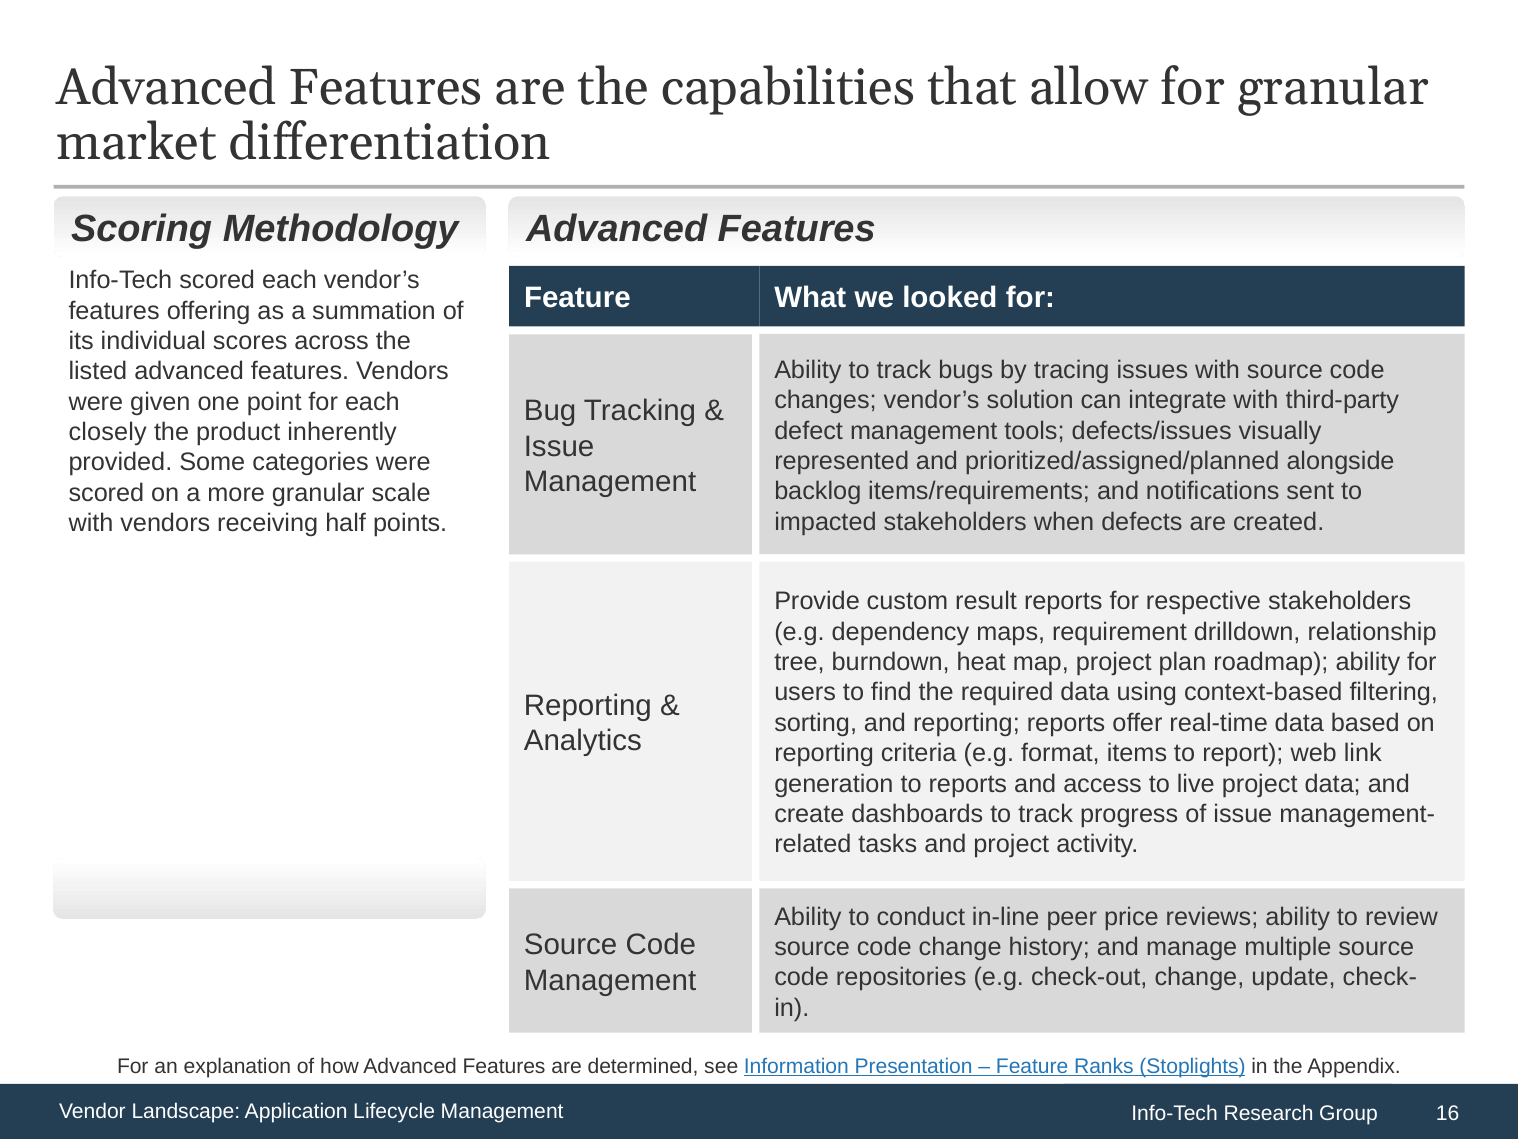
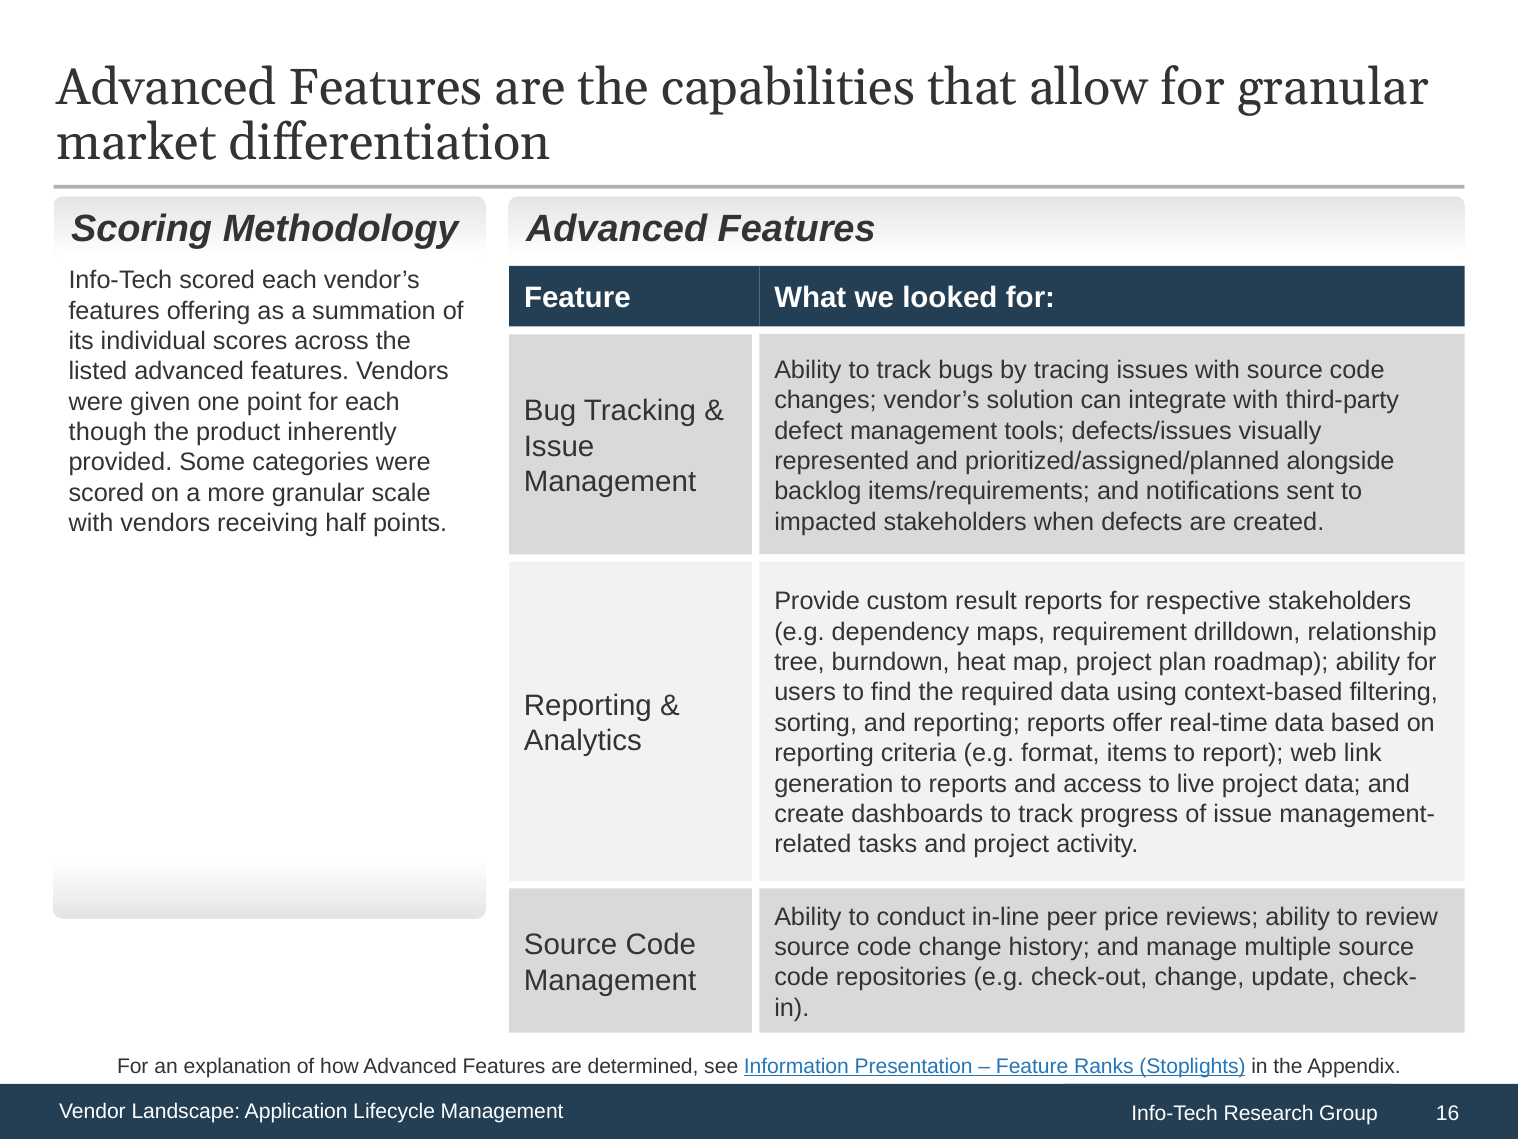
closely: closely -> though
